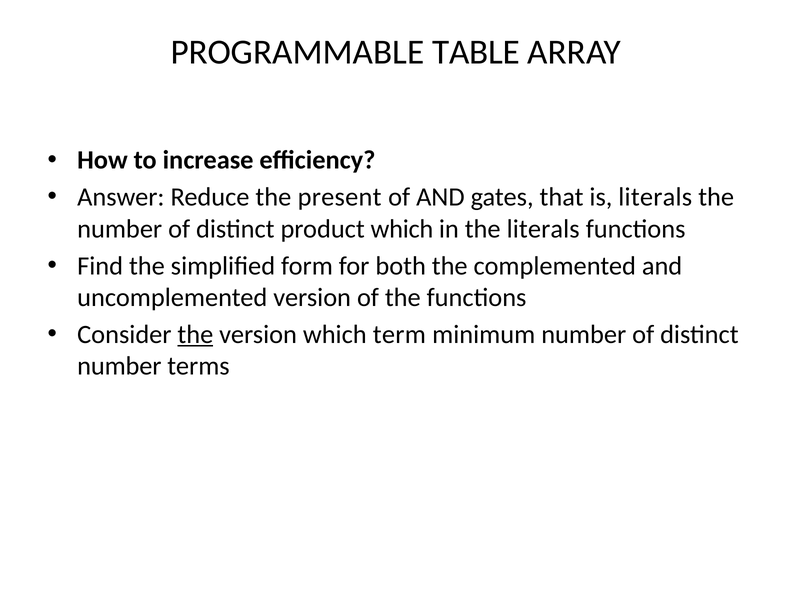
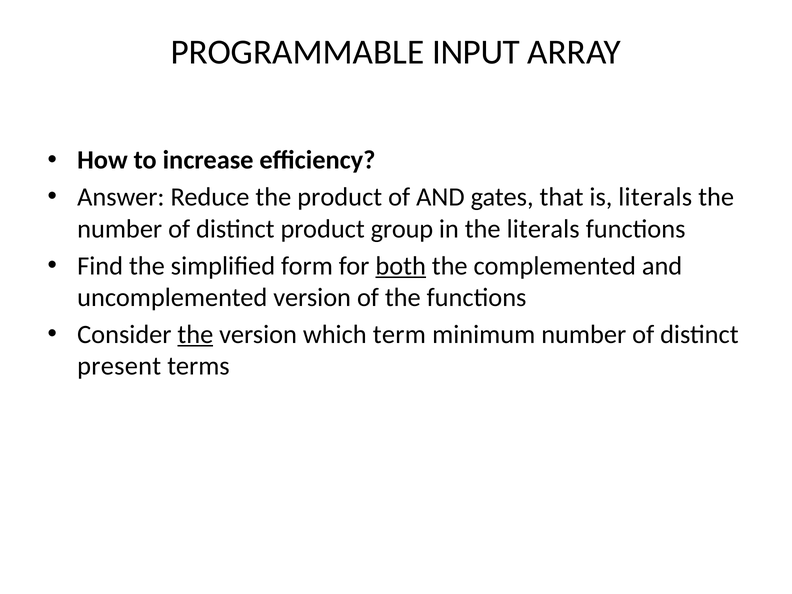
TABLE: TABLE -> INPUT
the present: present -> product
product which: which -> group
both underline: none -> present
number at (119, 366): number -> present
